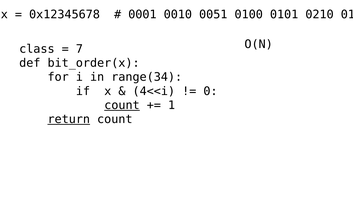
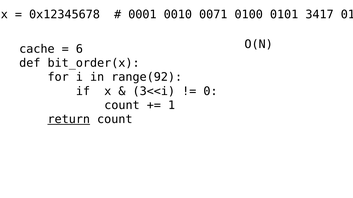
0051: 0051 -> 0071
0210: 0210 -> 3417
class: class -> cache
7: 7 -> 6
range(34: range(34 -> range(92
4<<i: 4<<i -> 3<<i
count at (122, 106) underline: present -> none
